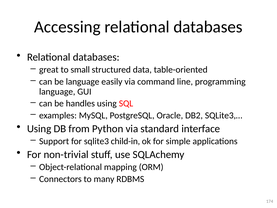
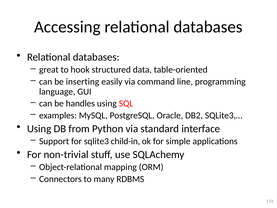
small: small -> hook
be language: language -> inserting
